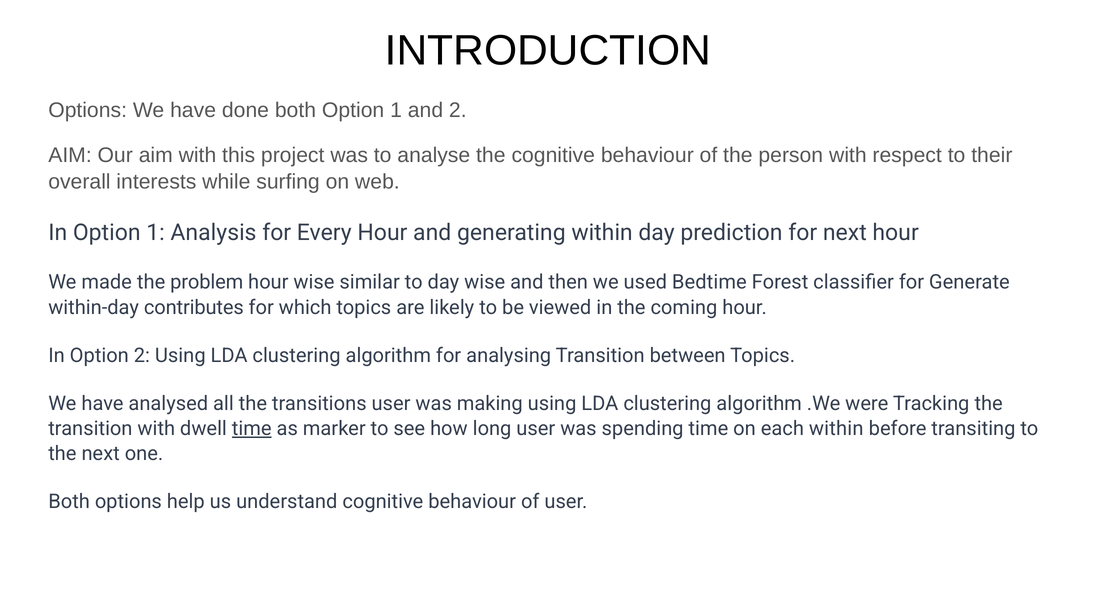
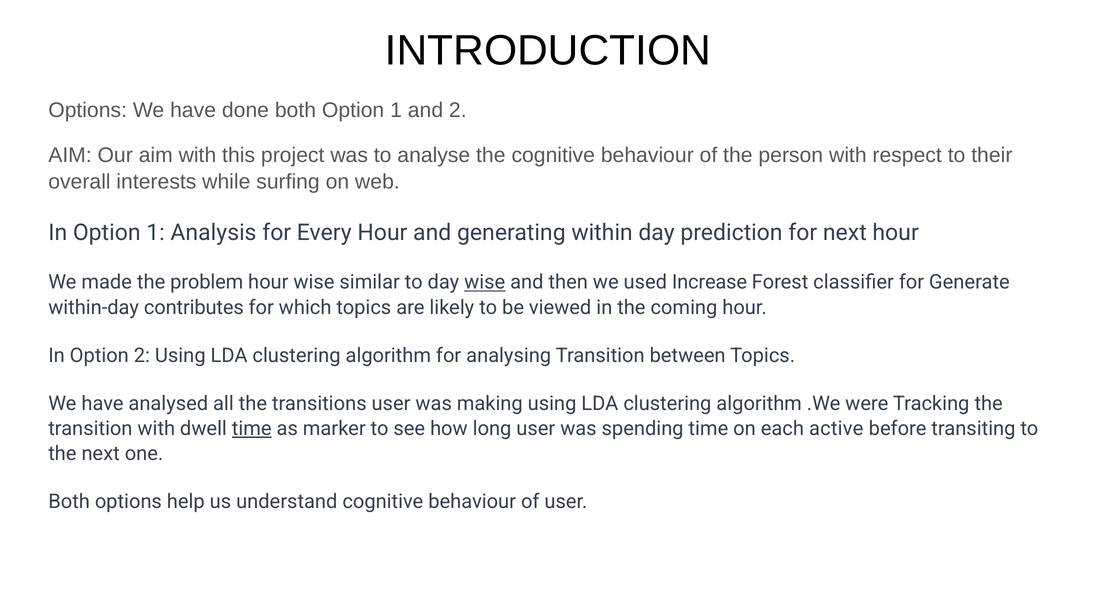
wise at (485, 283) underline: none -> present
Bedtime: Bedtime -> Increase
each within: within -> active
